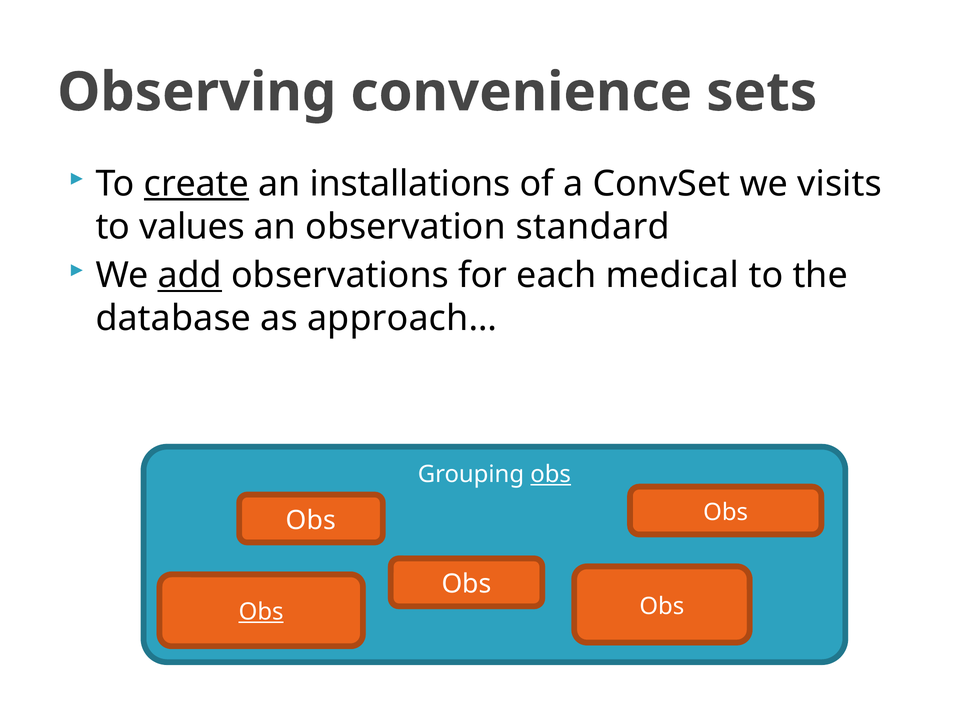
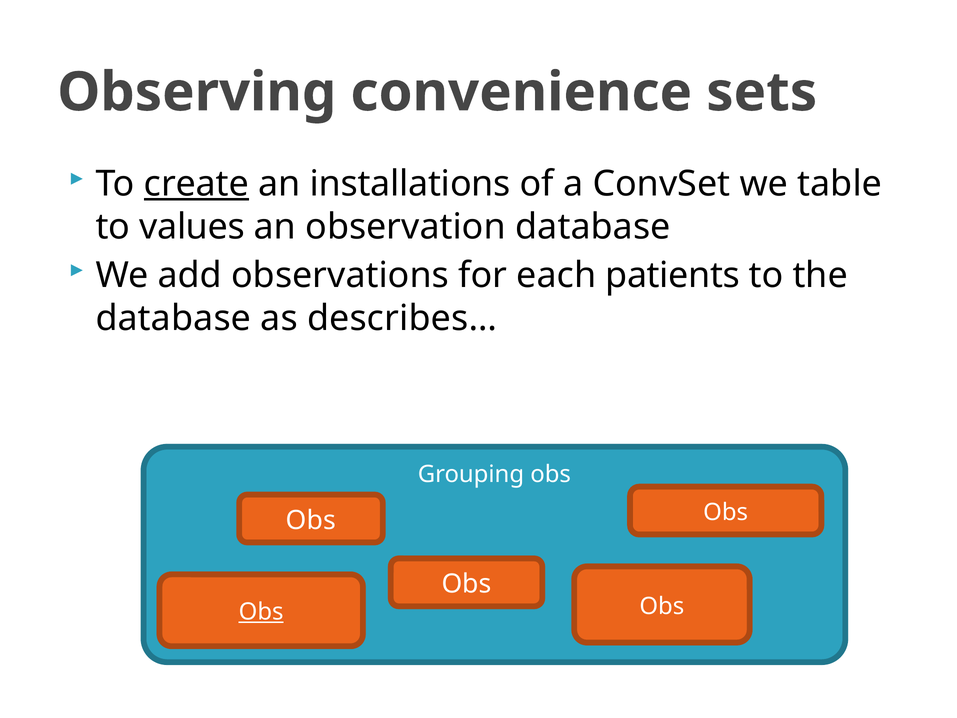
visits: visits -> table
observation standard: standard -> database
add underline: present -> none
medical: medical -> patients
approach…: approach… -> describes…
obs at (551, 474) underline: present -> none
